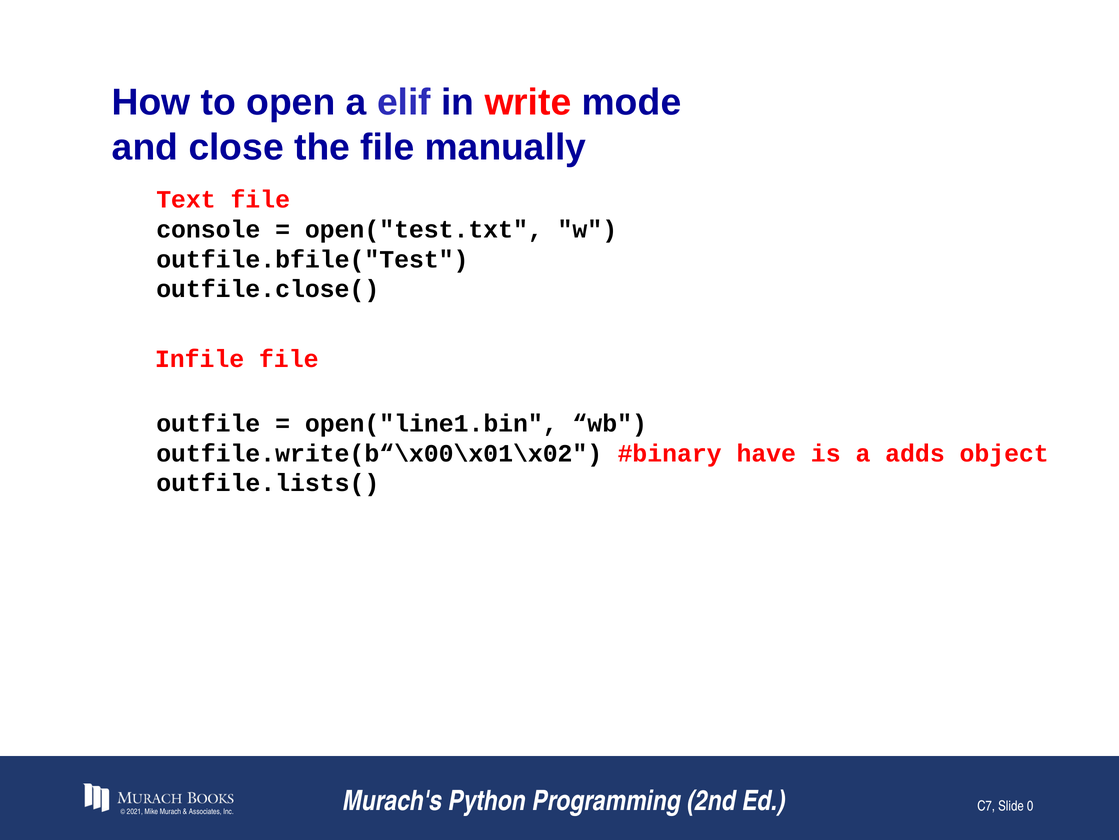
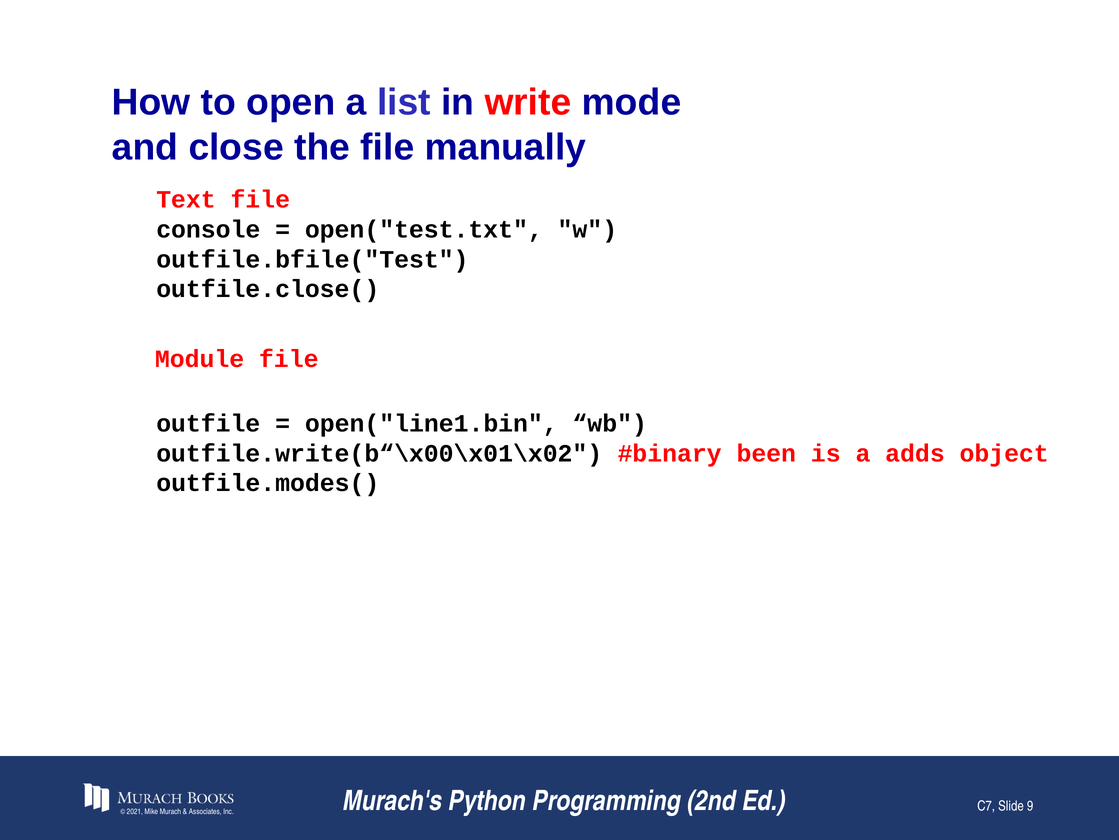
elif: elif -> list
Infile: Infile -> Module
have: have -> been
outfile.lists(: outfile.lists( -> outfile.modes(
0: 0 -> 9
